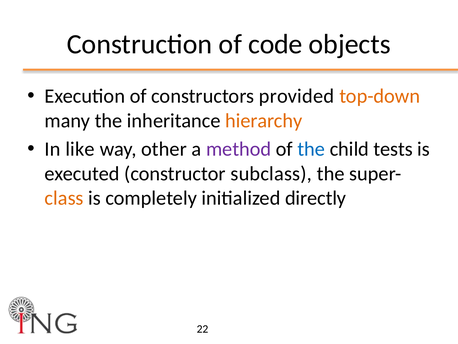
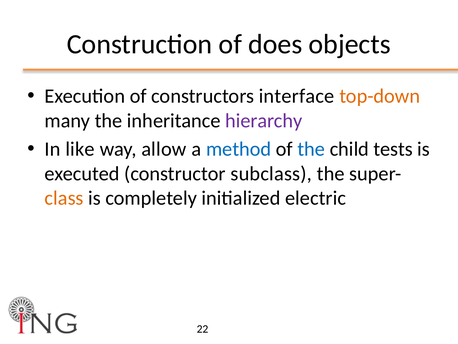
code: code -> does
provided: provided -> interface
hierarchy colour: orange -> purple
other: other -> allow
method colour: purple -> blue
directly: directly -> electric
